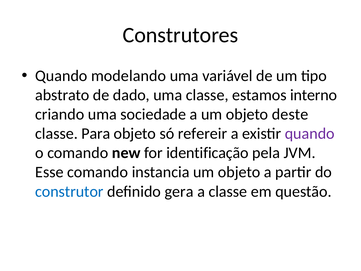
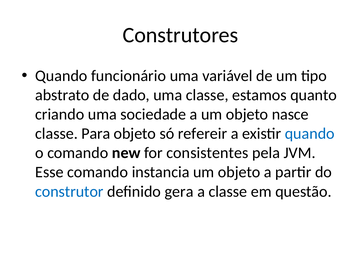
modelando: modelando -> funcionário
interno: interno -> quanto
deste: deste -> nasce
quando at (310, 134) colour: purple -> blue
identificação: identificação -> consistentes
